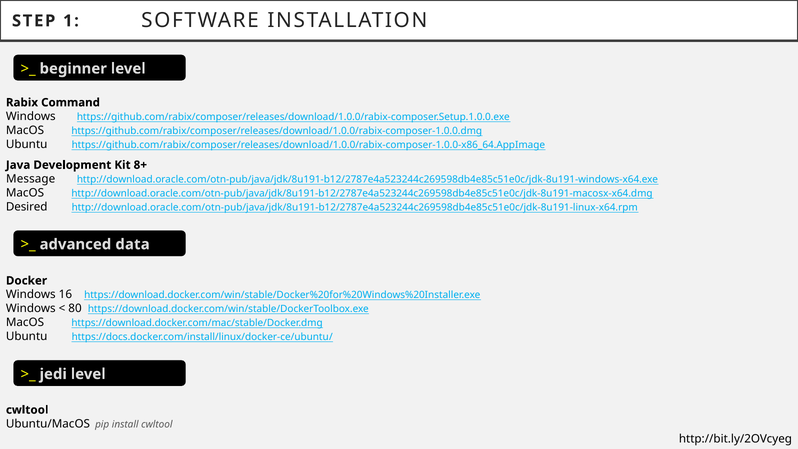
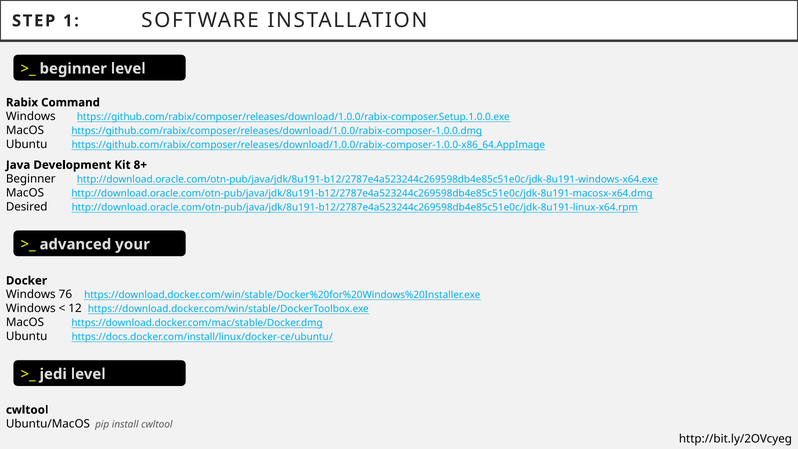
Message at (31, 179): Message -> Beginner
data: data -> your
16: 16 -> 76
80: 80 -> 12
